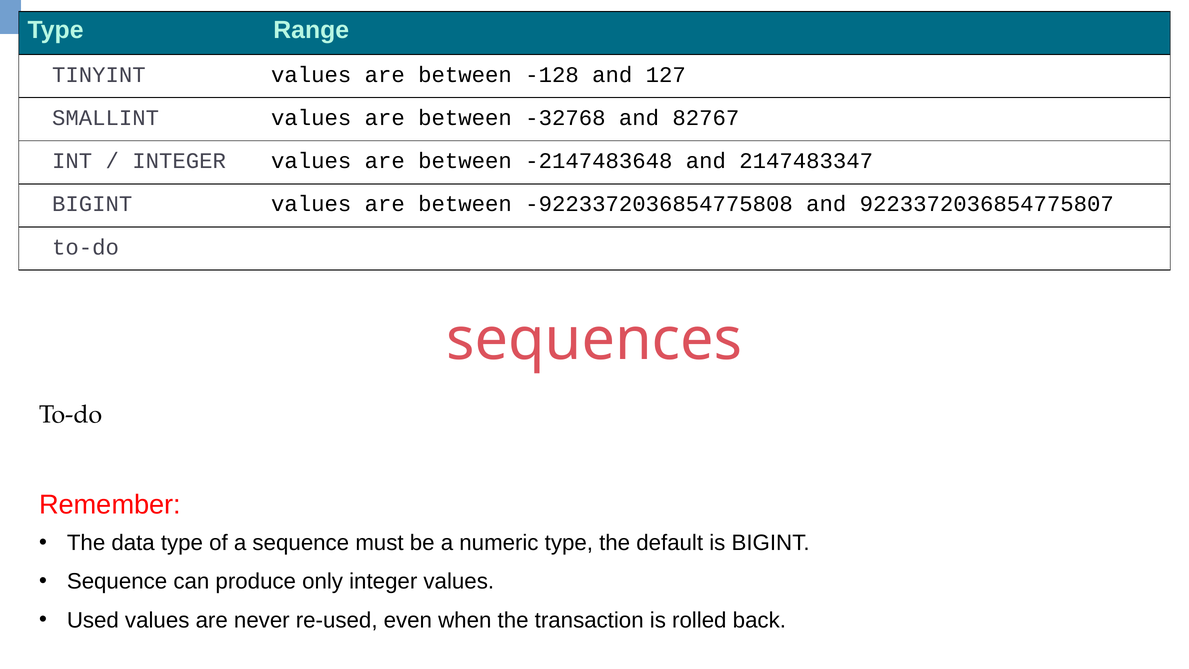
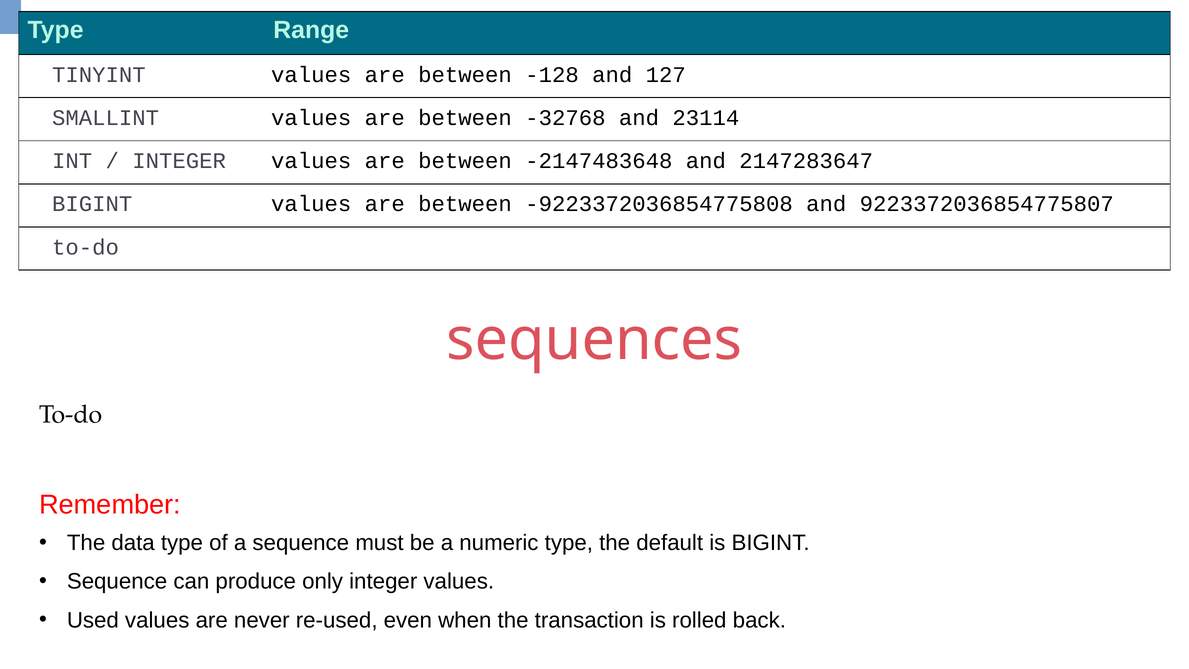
82767: 82767 -> 23114
2147483347: 2147483347 -> 2147283647
